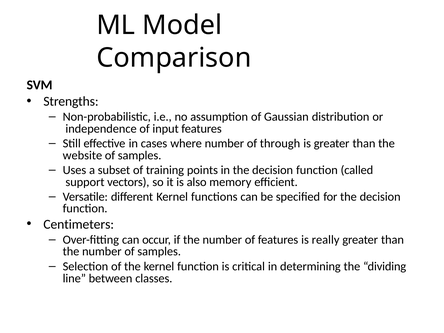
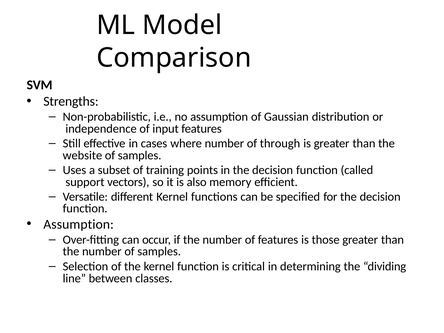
Centimeters at (79, 224): Centimeters -> Assumption
really: really -> those
